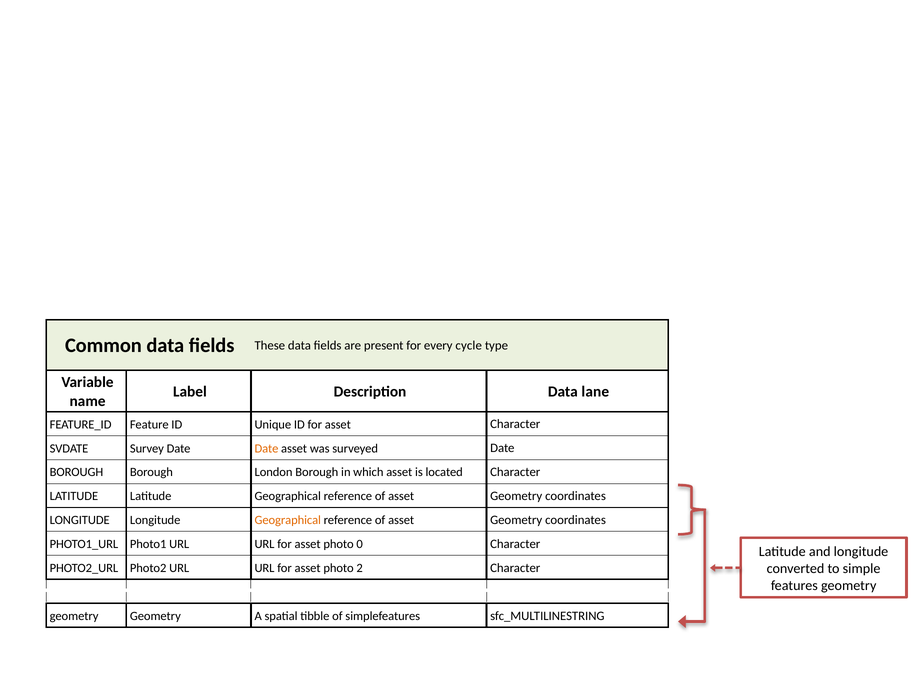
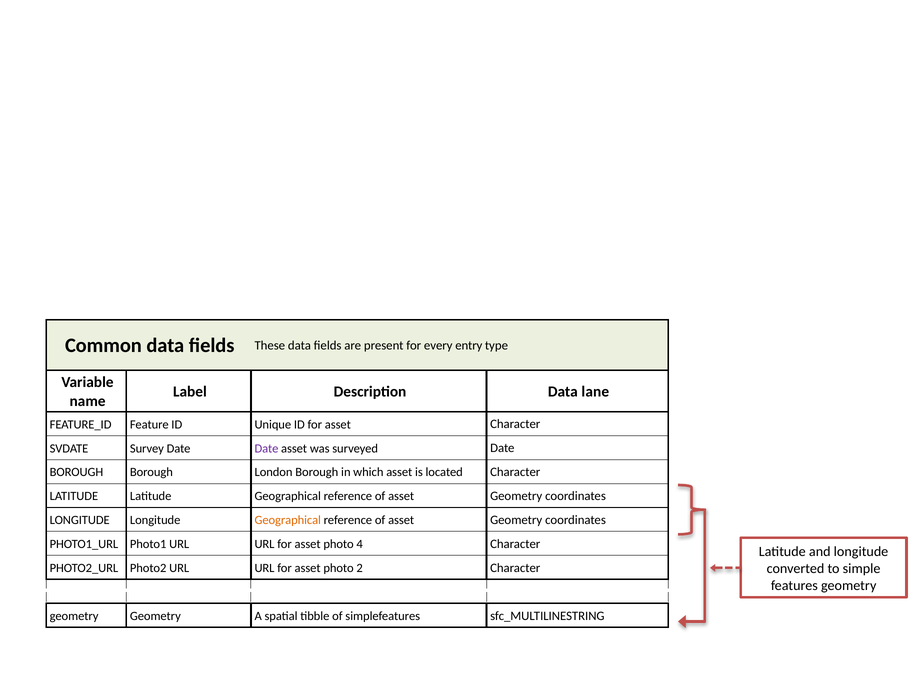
cycle: cycle -> entry
Date at (267, 448) colour: orange -> purple
0: 0 -> 4
